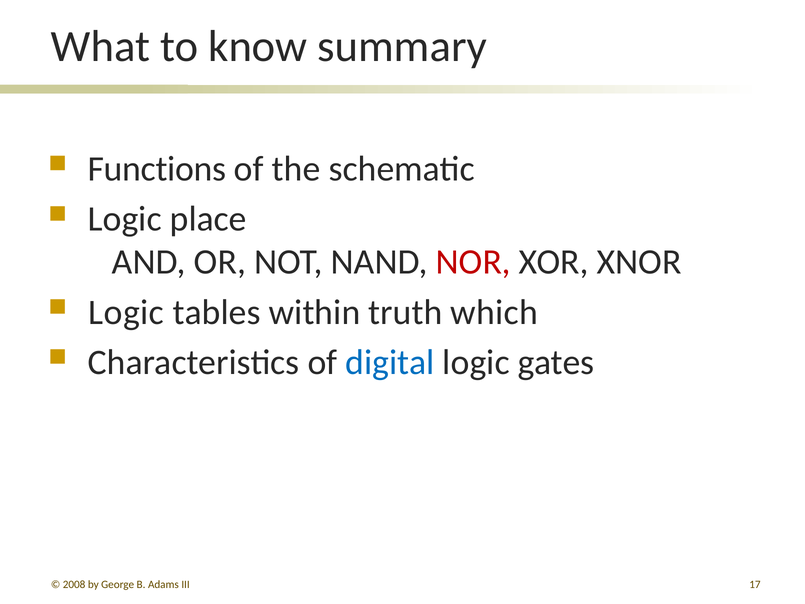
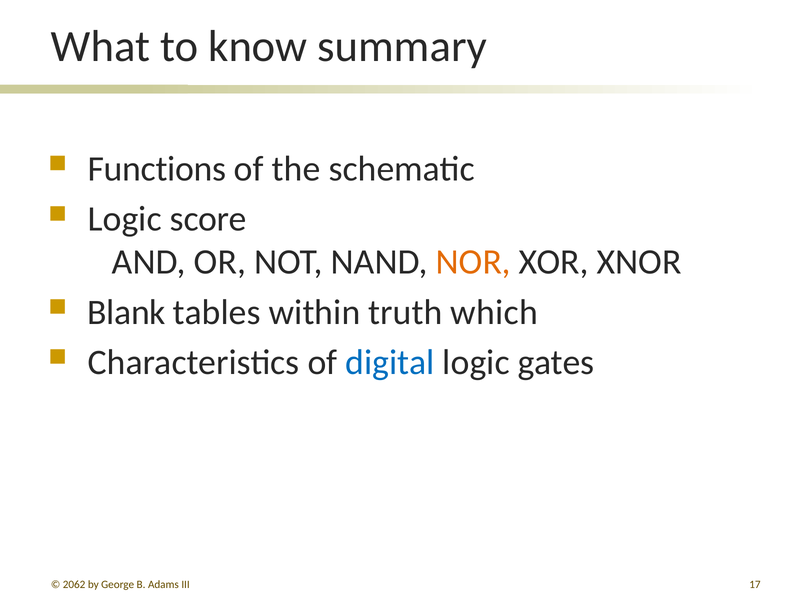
place: place -> score
NOR colour: red -> orange
Logic at (126, 312): Logic -> Blank
2008: 2008 -> 2062
